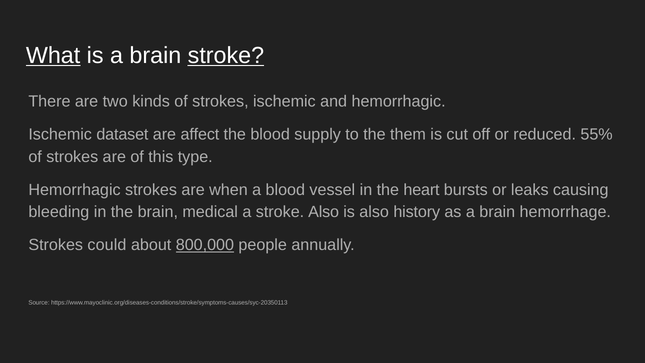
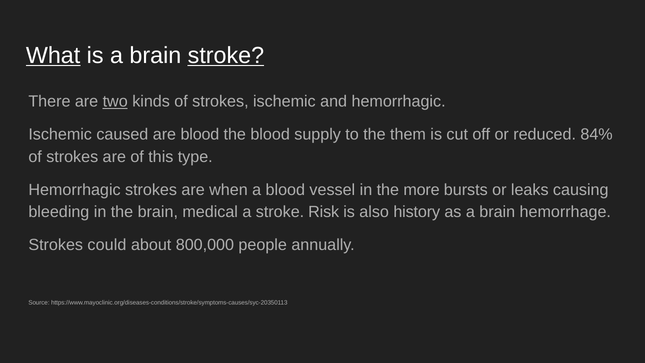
two underline: none -> present
dataset: dataset -> caused
are affect: affect -> blood
55%: 55% -> 84%
heart: heart -> more
stroke Also: Also -> Risk
800,000 underline: present -> none
